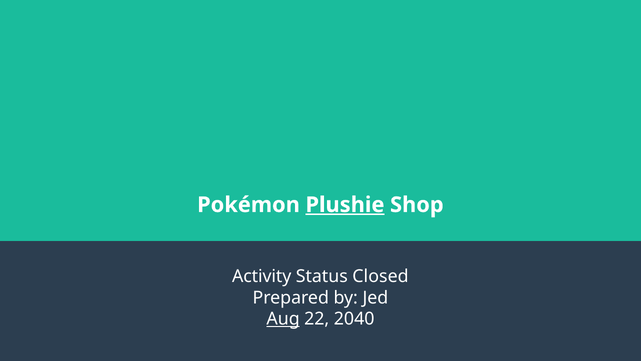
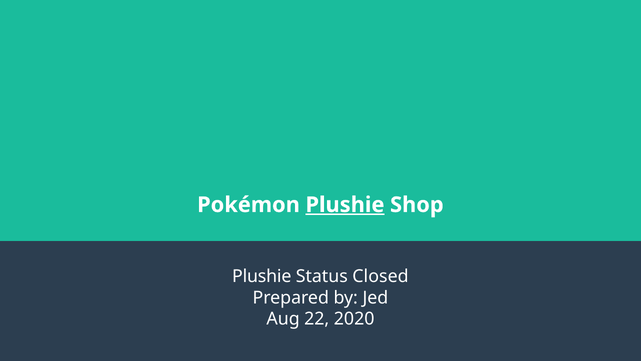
Activity at (262, 276): Activity -> Plushie
Aug underline: present -> none
2040: 2040 -> 2020
